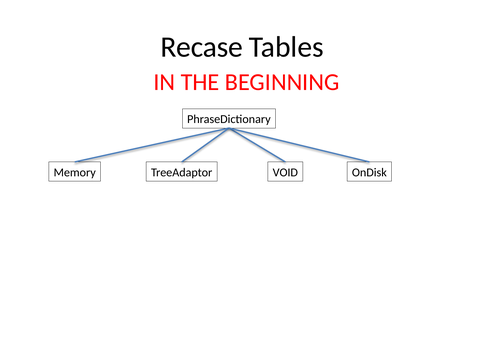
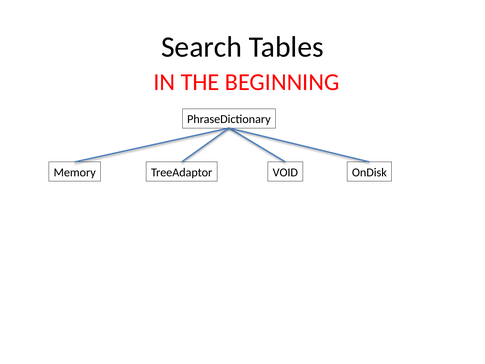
Recase: Recase -> Search
